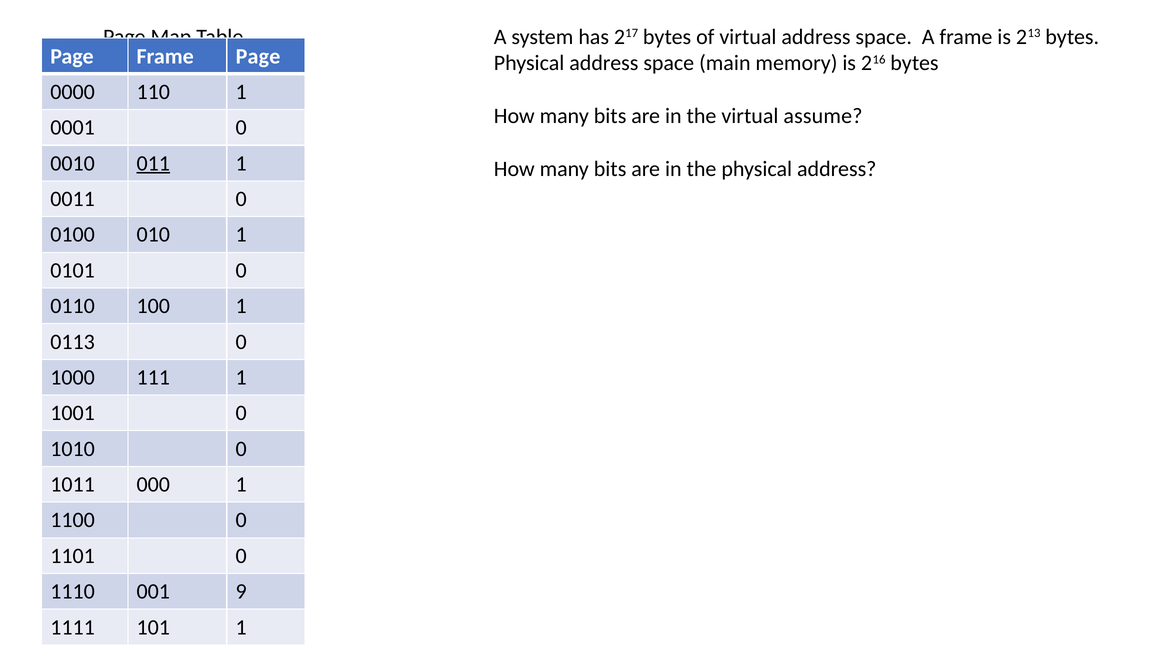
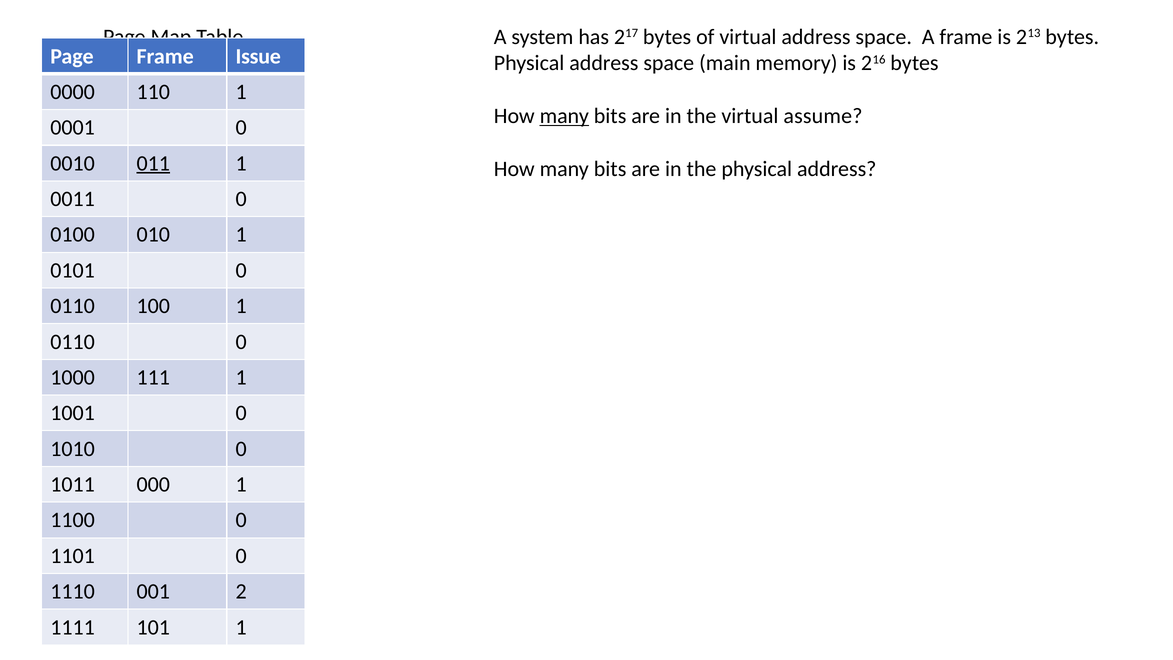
Frame Page: Page -> Issue
many at (564, 116) underline: none -> present
0113 at (73, 342): 0113 -> 0110
9: 9 -> 2
